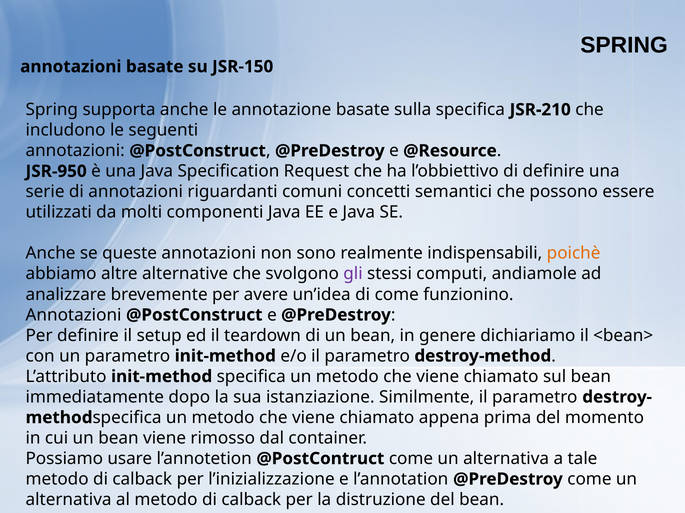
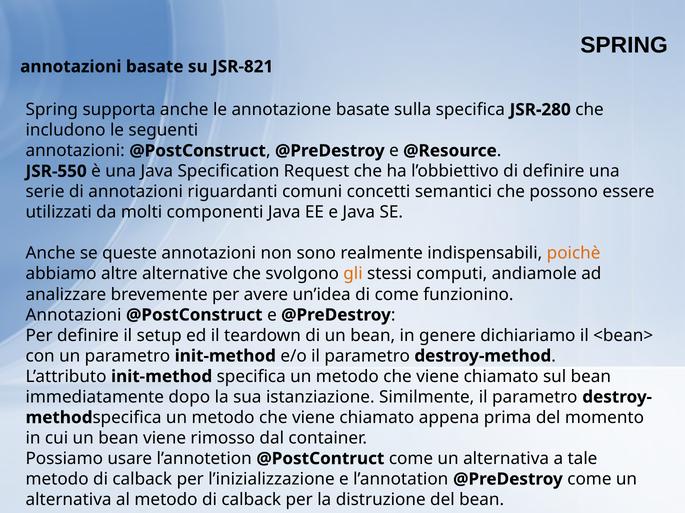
JSR-150: JSR-150 -> JSR-821
JSR-210: JSR-210 -> JSR-280
JSR-950: JSR-950 -> JSR-550
gli colour: purple -> orange
